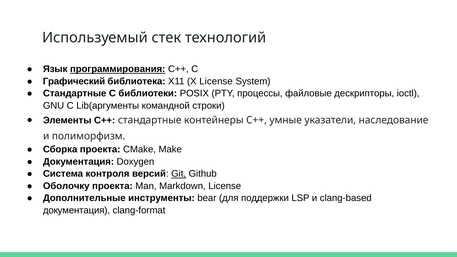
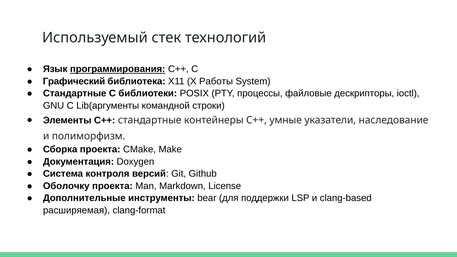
X License: License -> Работы
Git underline: present -> none
документация at (77, 210): документация -> расширяемая
